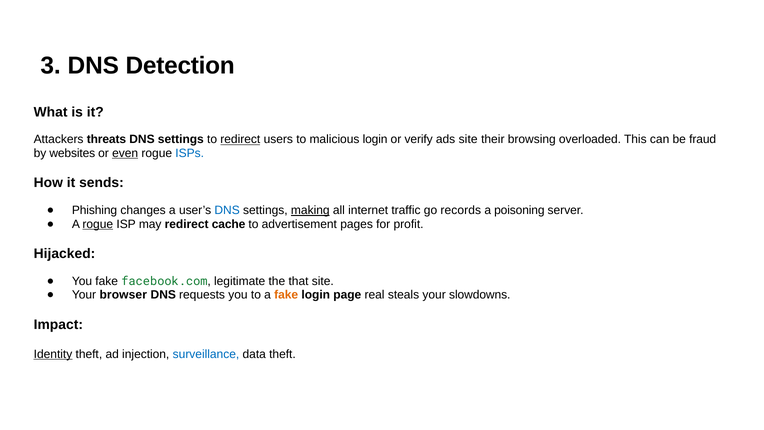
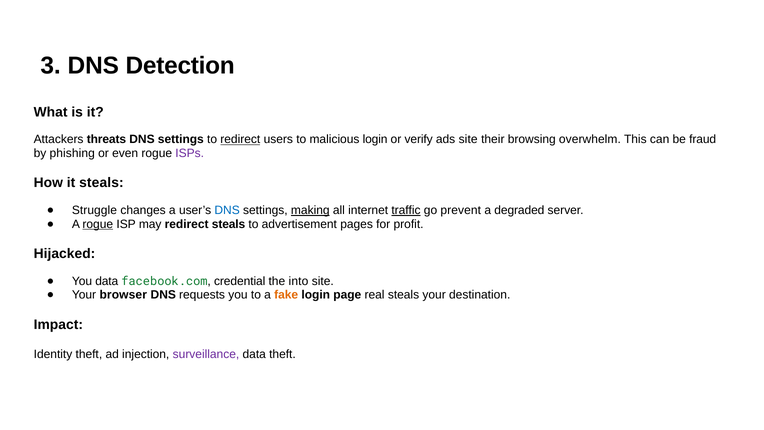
overloaded: overloaded -> overwhelm
websites: websites -> phishing
even underline: present -> none
ISPs colour: blue -> purple
it sends: sends -> steals
Phishing: Phishing -> Struggle
traffic underline: none -> present
records: records -> prevent
poisoning: poisoning -> degraded
redirect cache: cache -> steals
You fake: fake -> data
legitimate: legitimate -> credential
that: that -> into
slowdowns: slowdowns -> destination
Identity underline: present -> none
surveillance colour: blue -> purple
